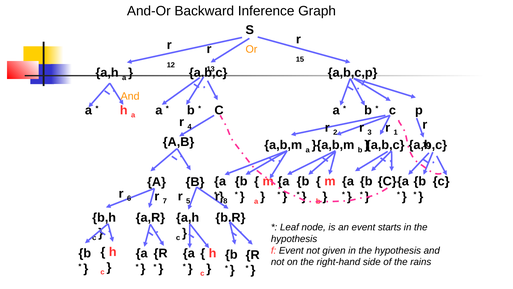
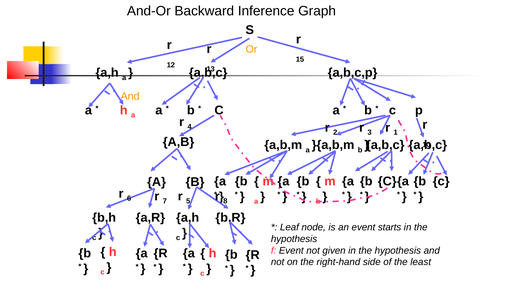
rains: rains -> least
